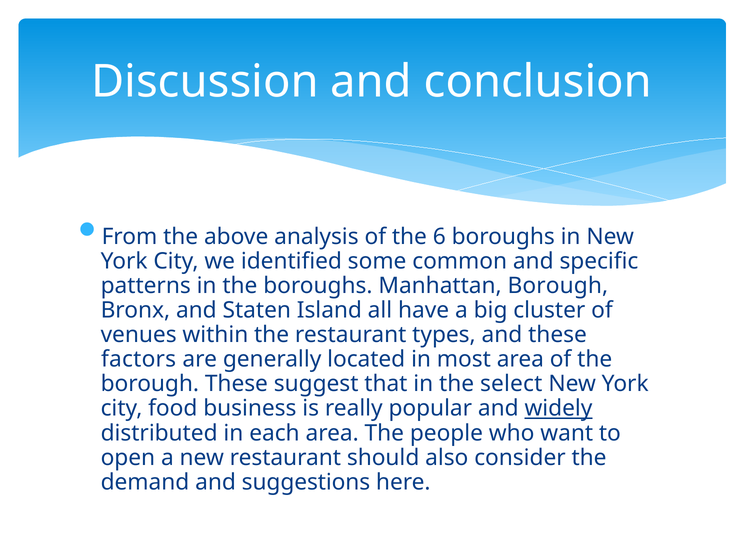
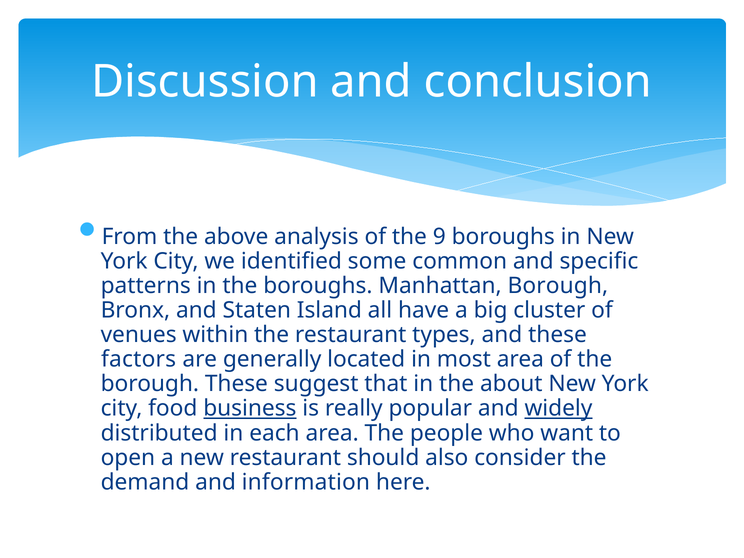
6: 6 -> 9
select: select -> about
business underline: none -> present
suggestions: suggestions -> information
